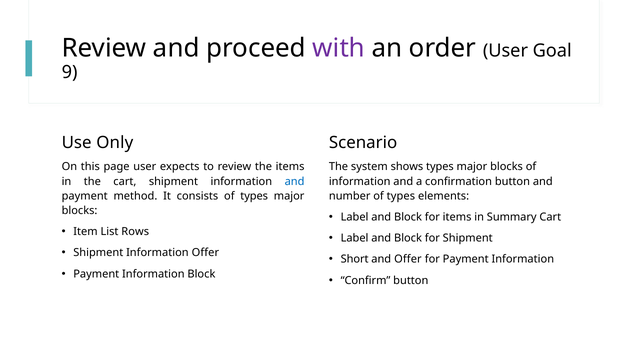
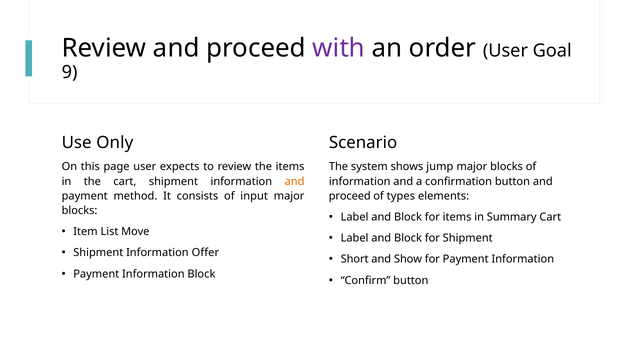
shows types: types -> jump
and at (295, 181) colour: blue -> orange
consists of types: types -> input
number at (350, 196): number -> proceed
Rows: Rows -> Move
and Offer: Offer -> Show
